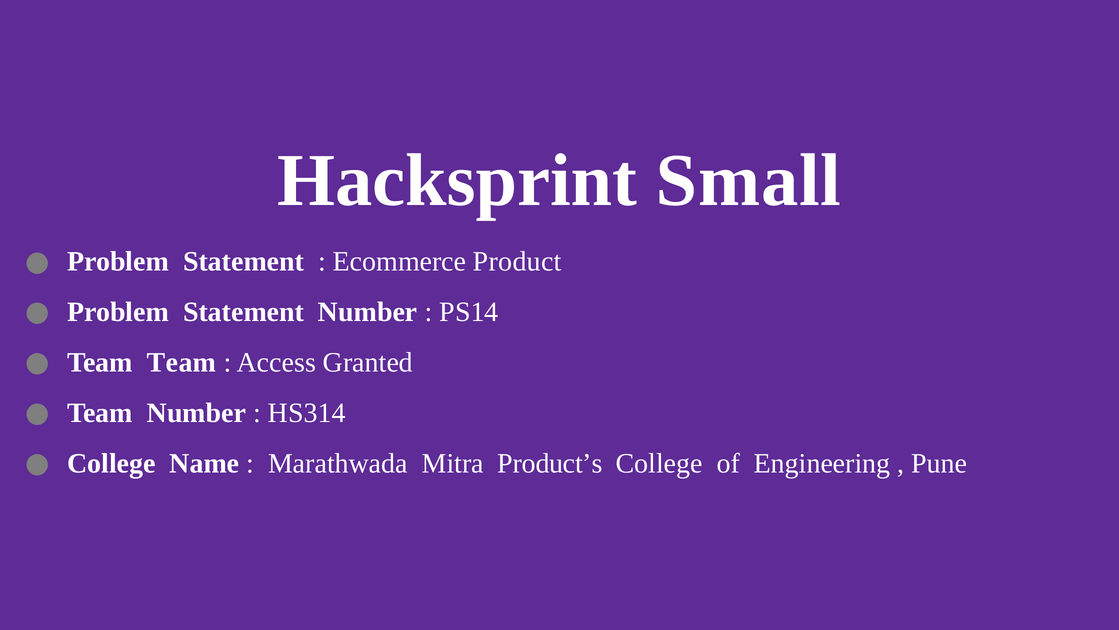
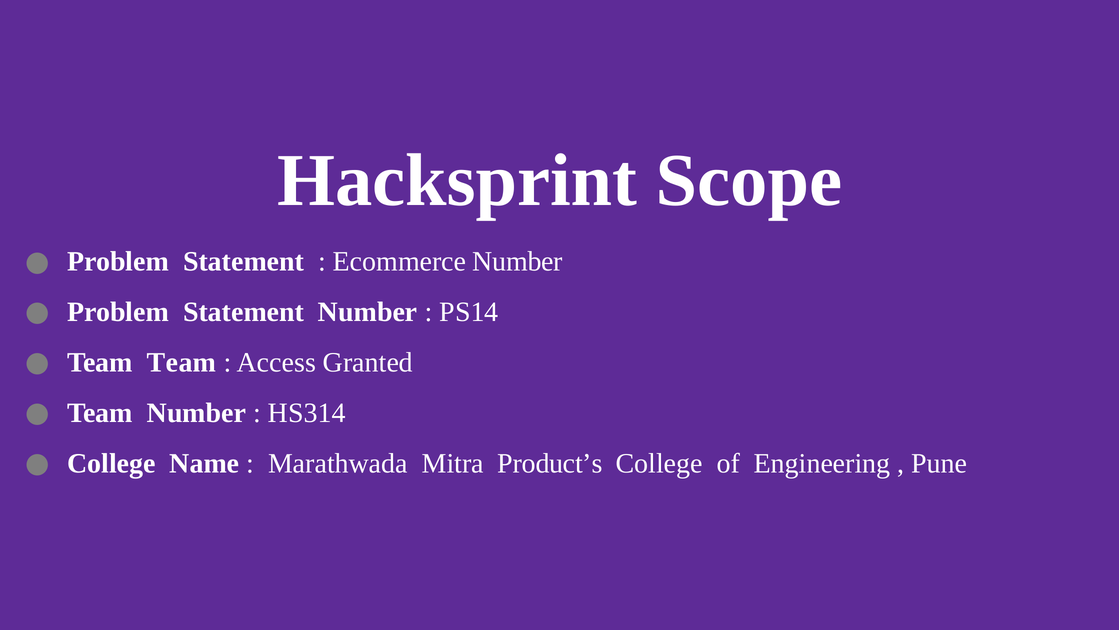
Small: Small -> Scope
Ecommerce Product: Product -> Number
